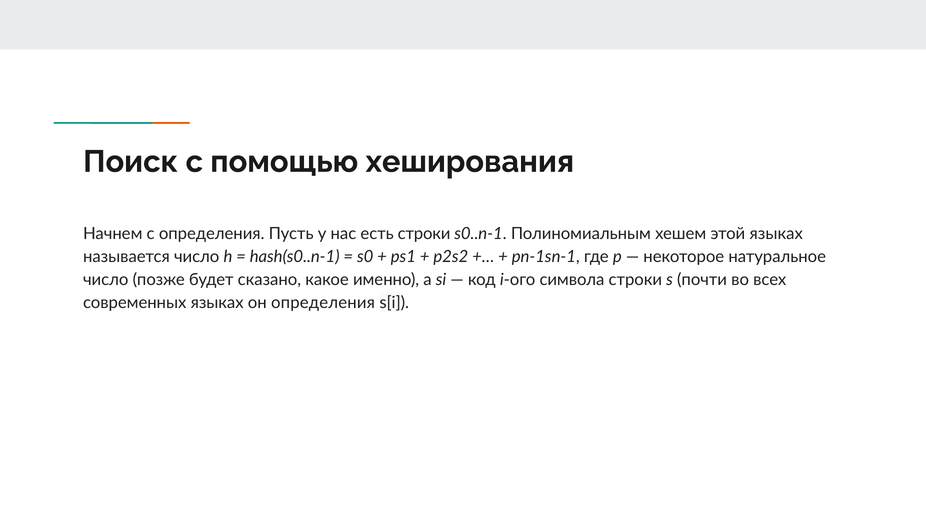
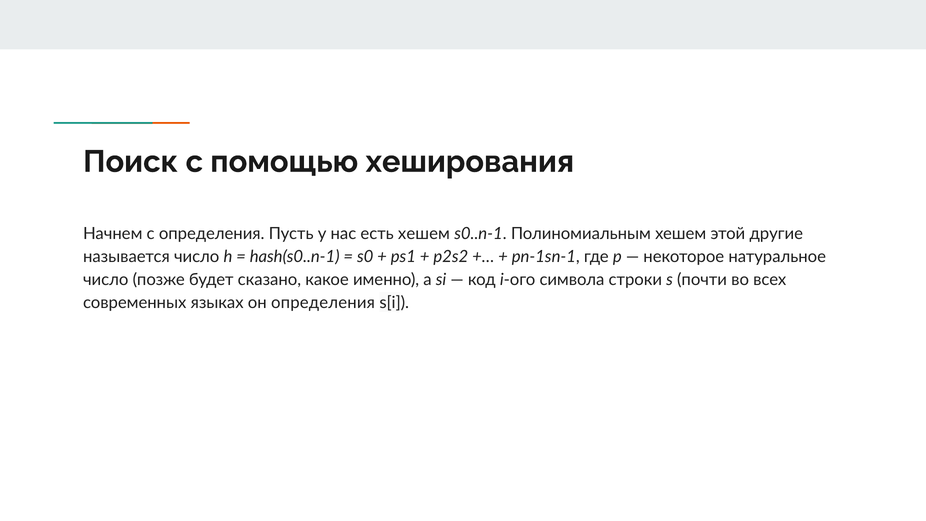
есть строки: строки -> хешем
этой языках: языках -> другие
